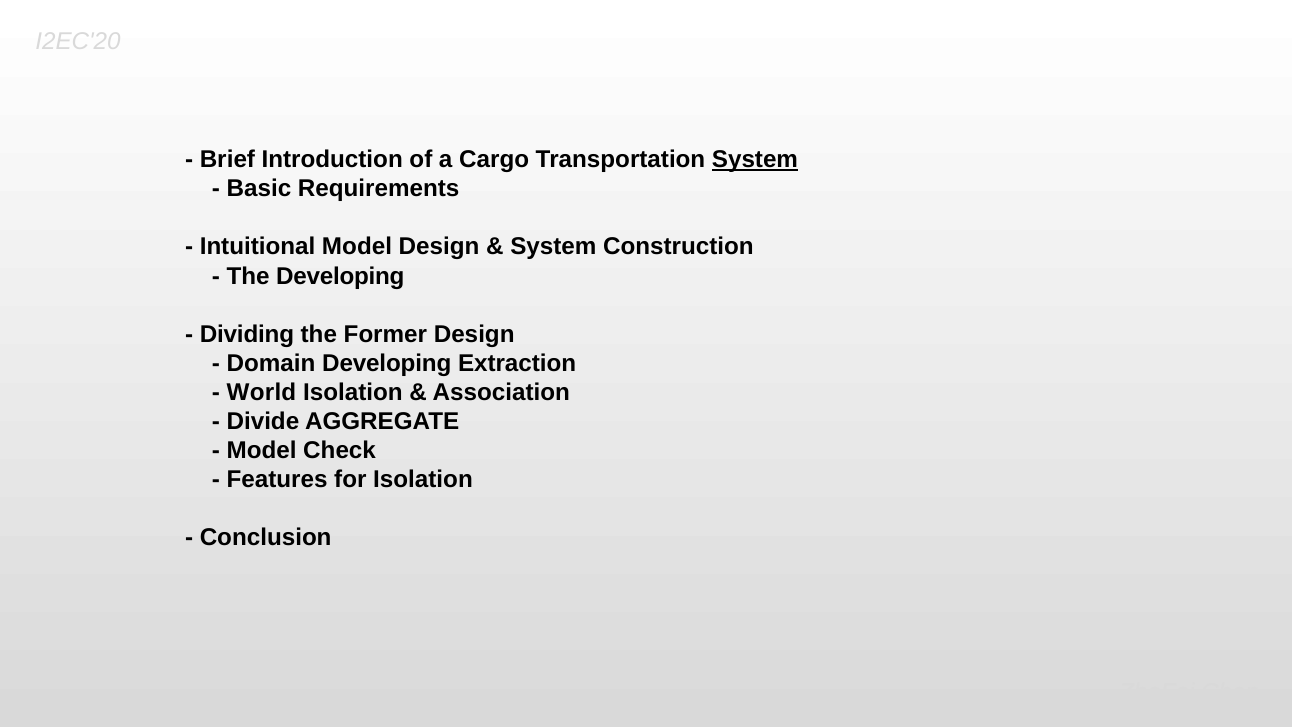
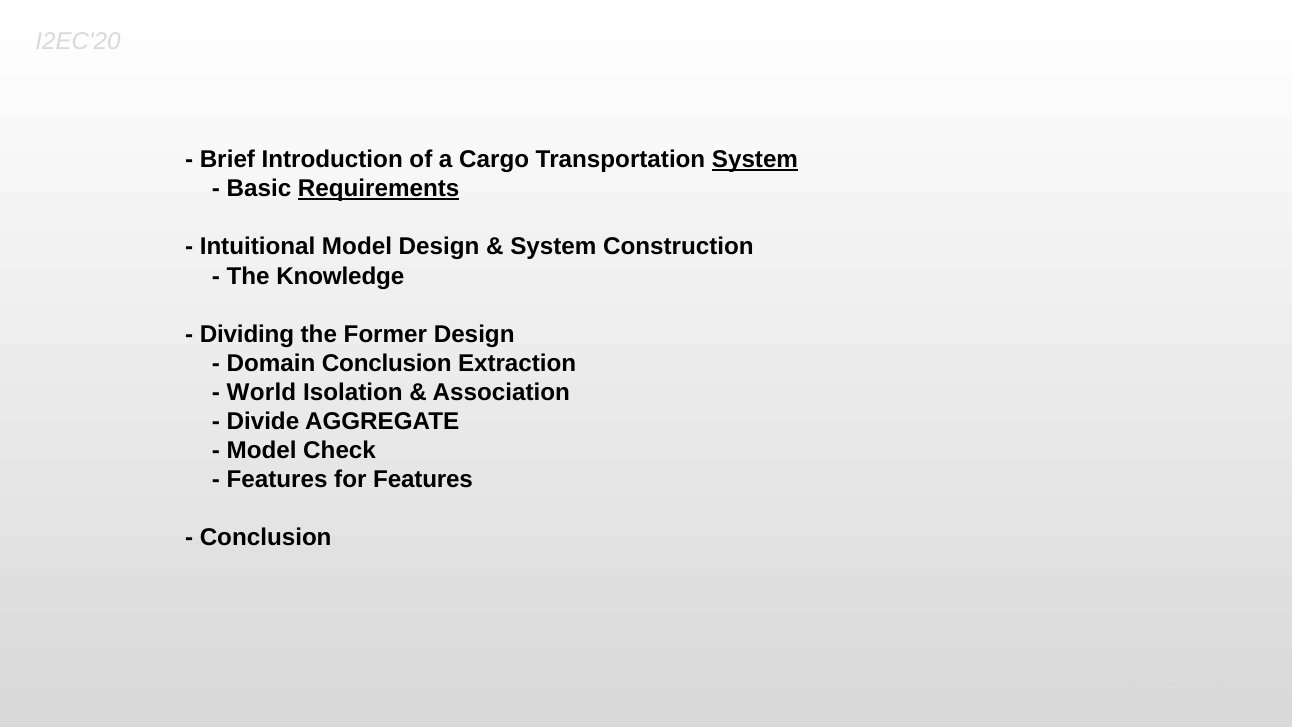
Requirements underline: none -> present
The Developing: Developing -> Knowledge
Domain Developing: Developing -> Conclusion
for Isolation: Isolation -> Features
